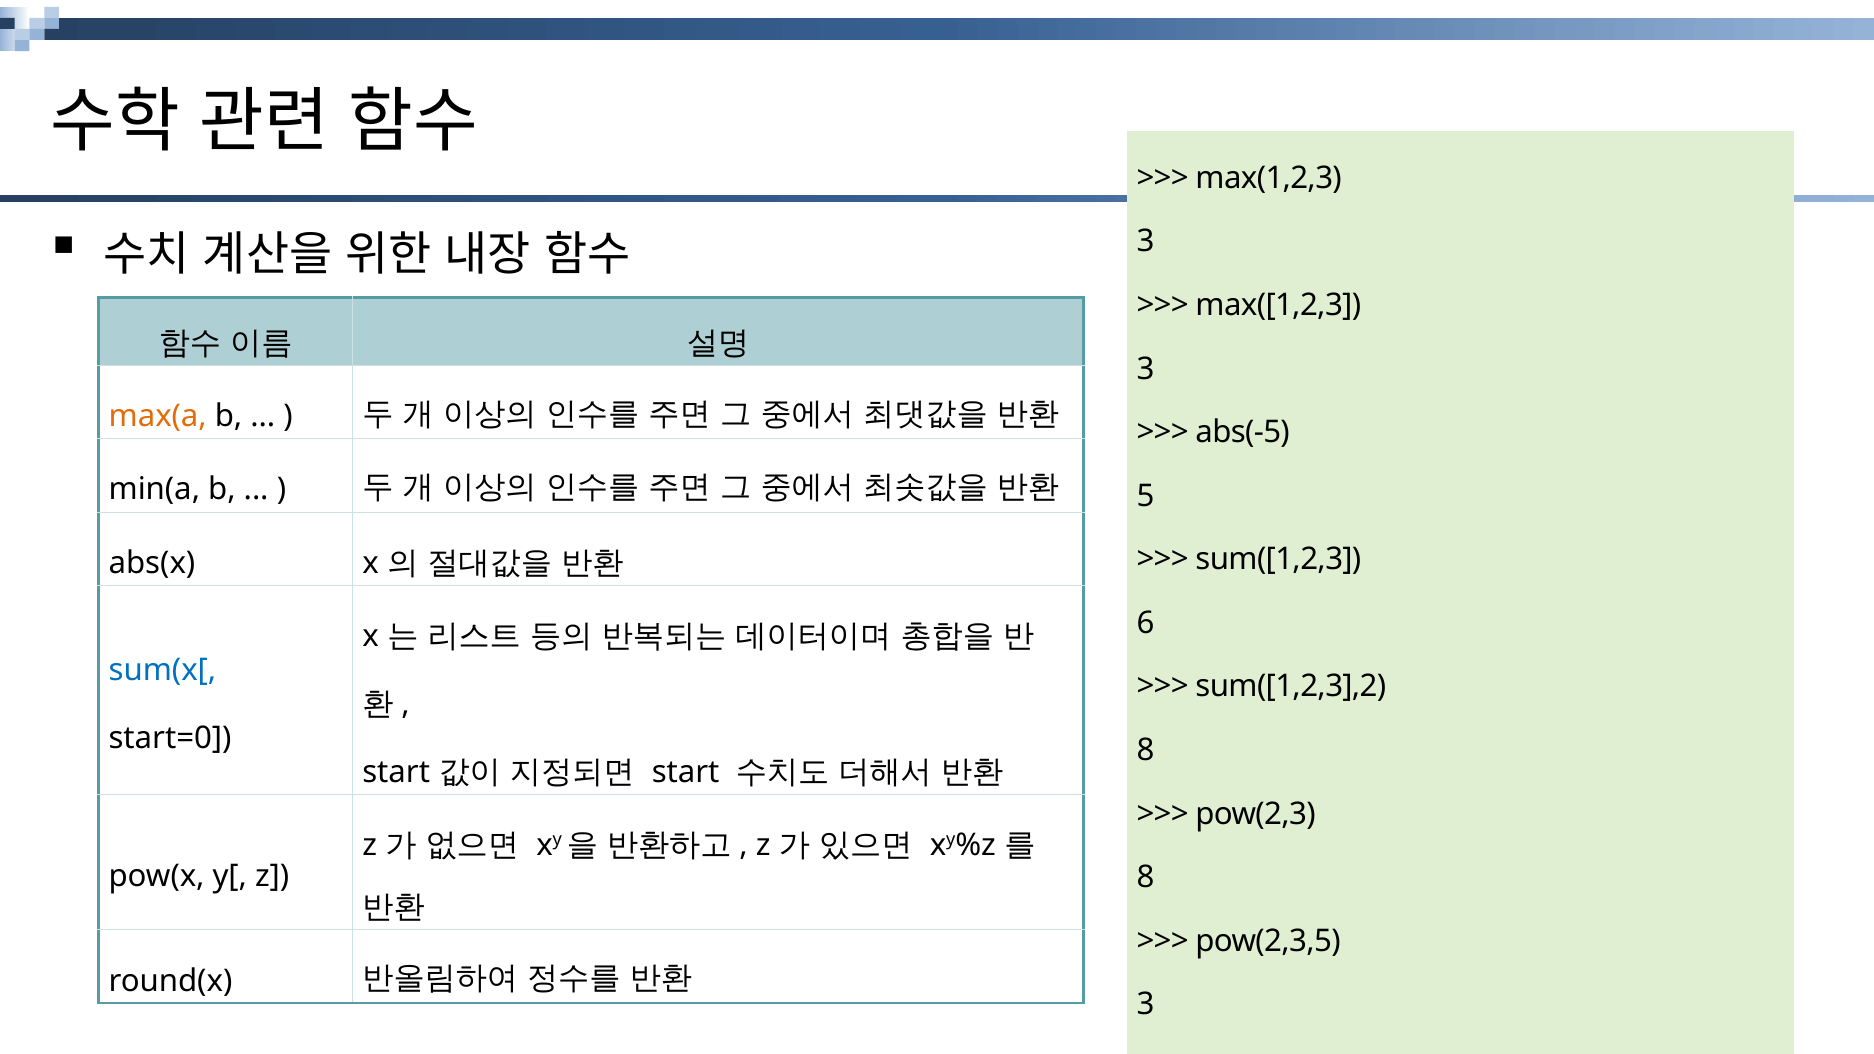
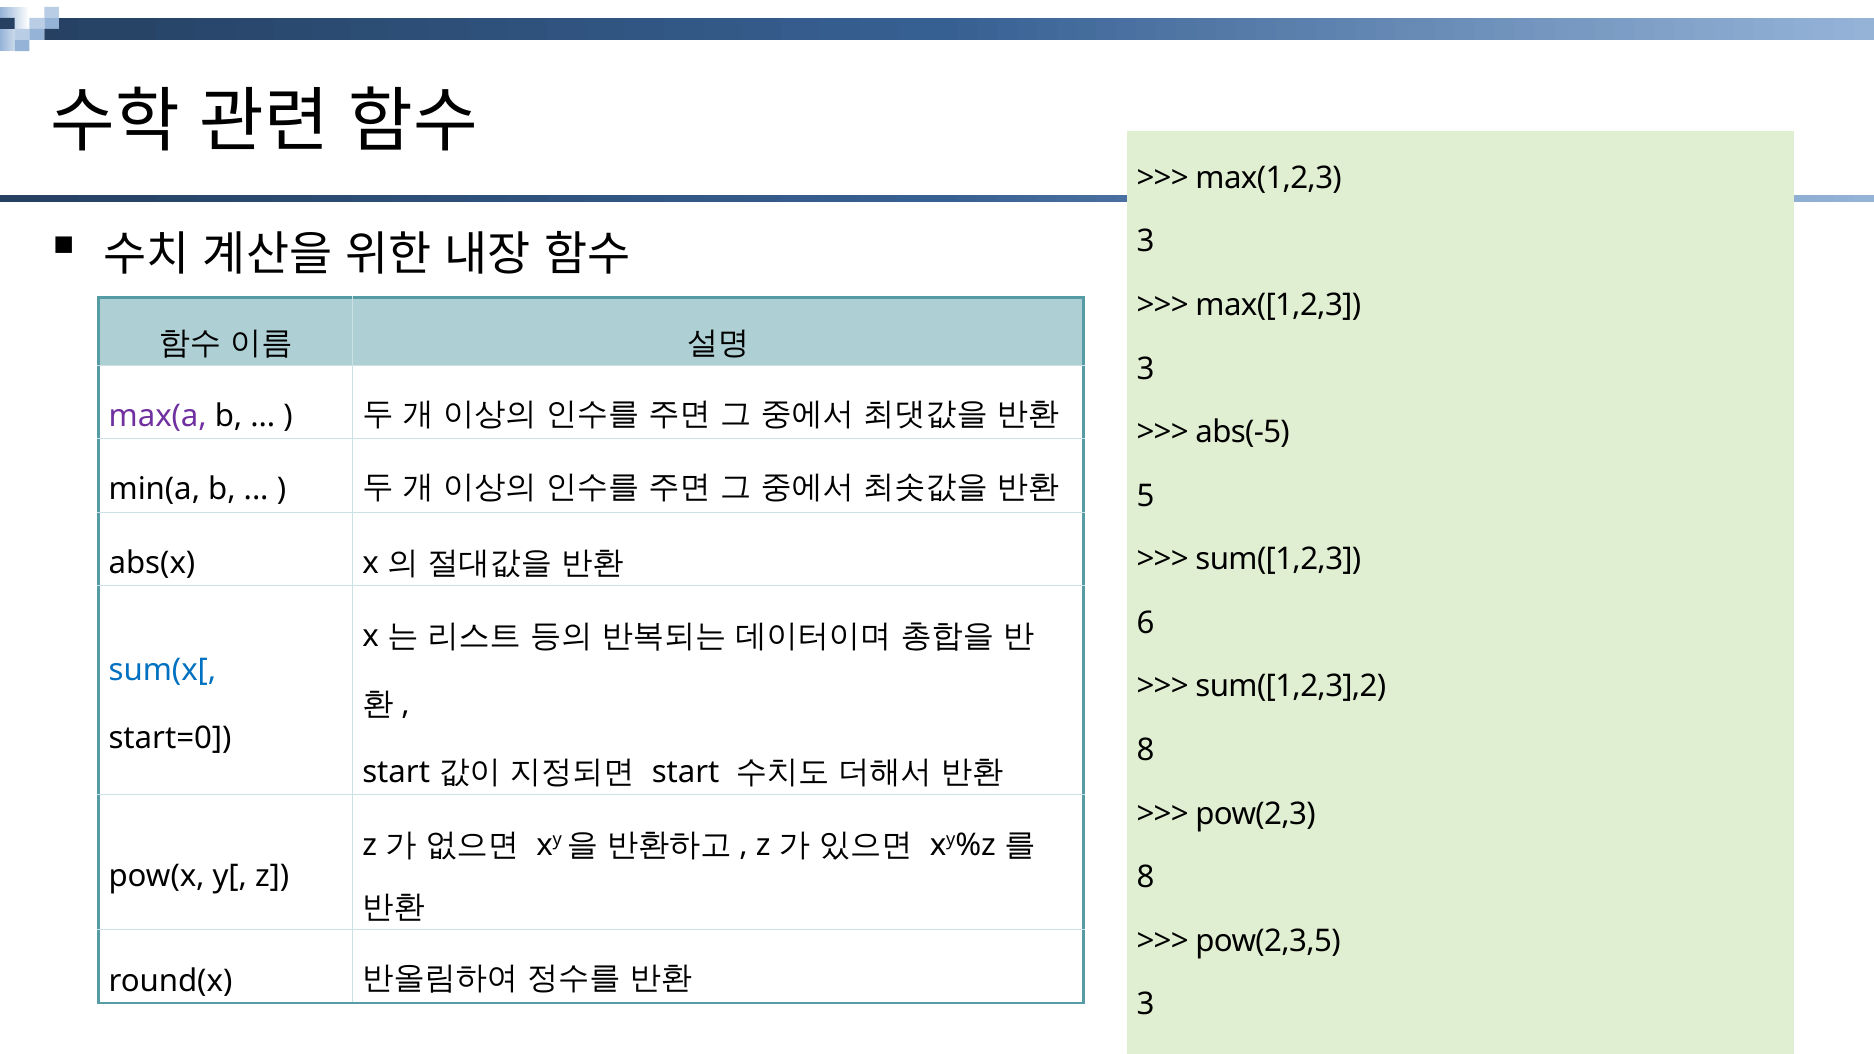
max(a colour: orange -> purple
